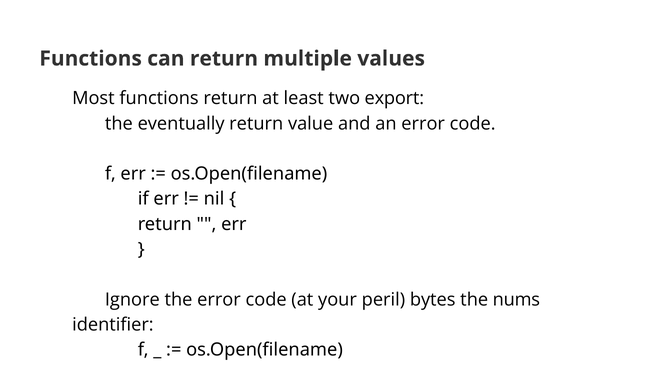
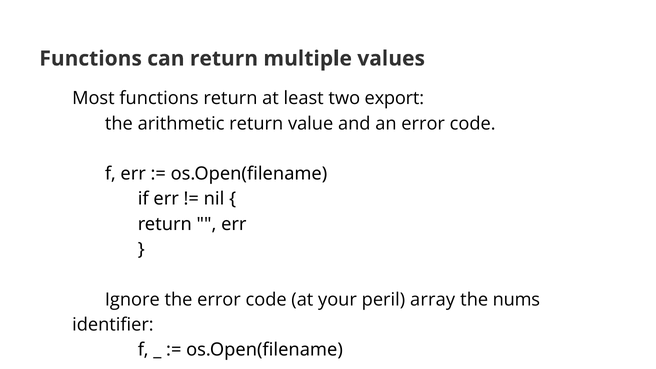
eventually: eventually -> arithmetic
bytes: bytes -> array
